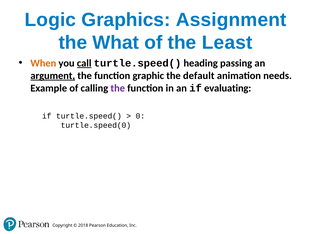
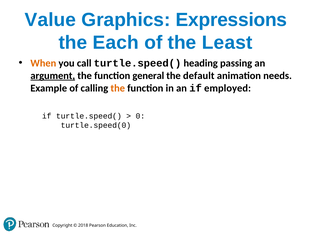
Logic: Logic -> Value
Assignment: Assignment -> Expressions
What: What -> Each
call underline: present -> none
graphic: graphic -> general
the at (118, 88) colour: purple -> orange
evaluating: evaluating -> employed
